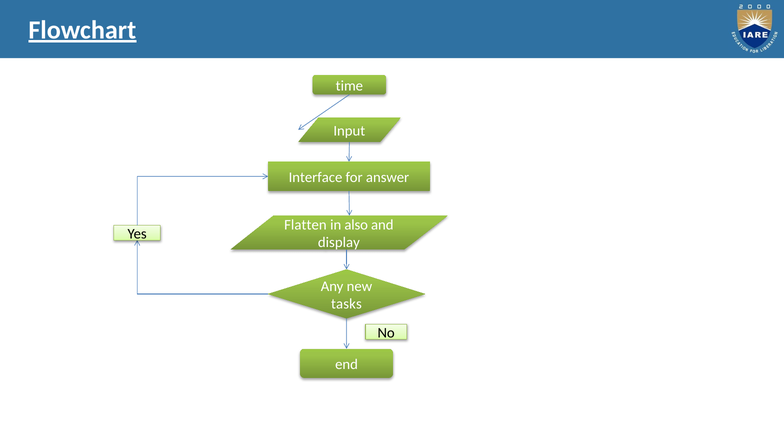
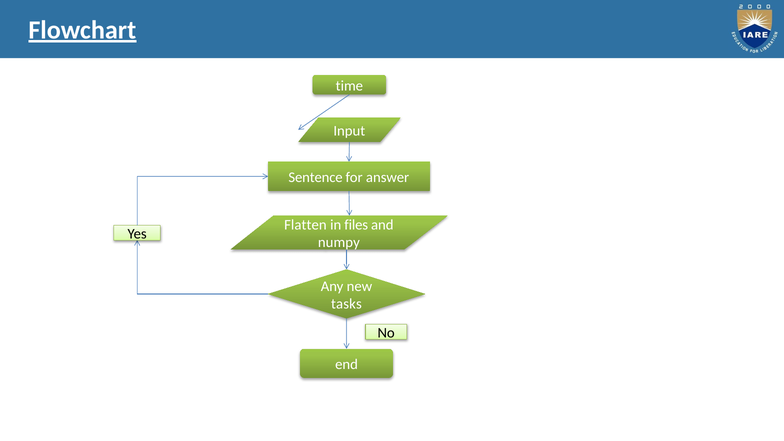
Interface: Interface -> Sentence
also: also -> files
display: display -> numpy
